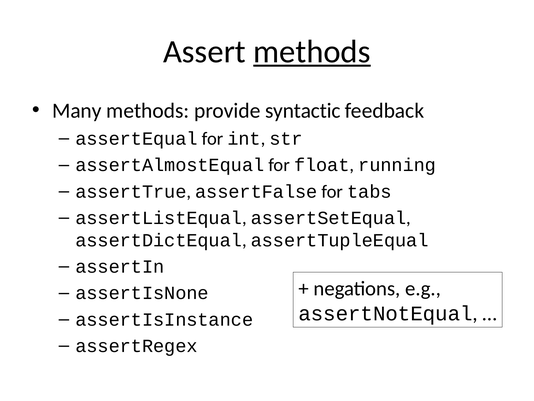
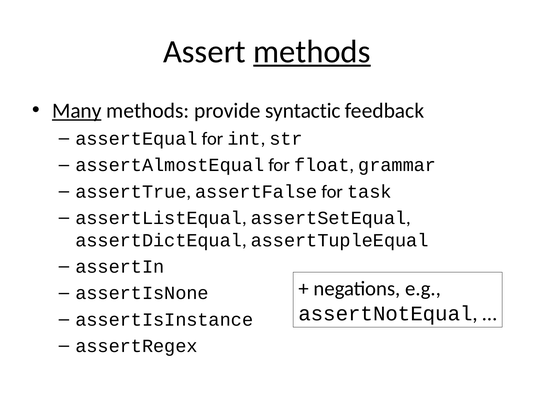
Many underline: none -> present
running: running -> grammar
tabs: tabs -> task
